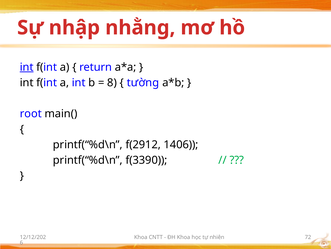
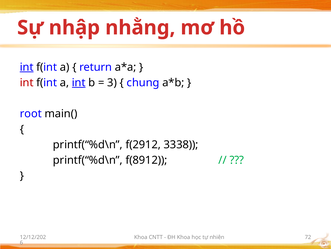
int at (27, 82) colour: black -> red
int at (79, 82) underline: none -> present
8: 8 -> 3
tường: tường -> chung
1406: 1406 -> 3338
f(3390: f(3390 -> f(8912
